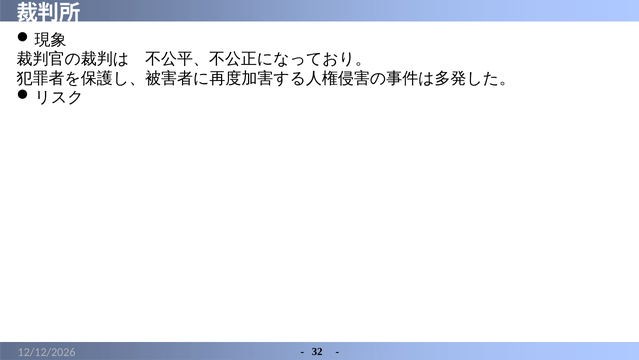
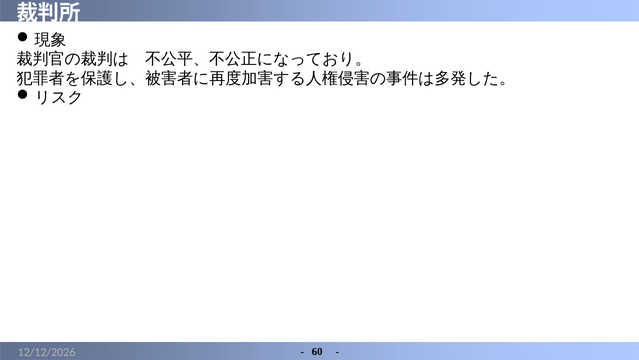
32: 32 -> 60
